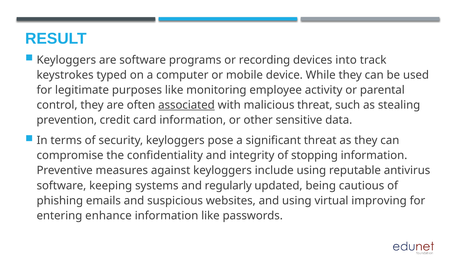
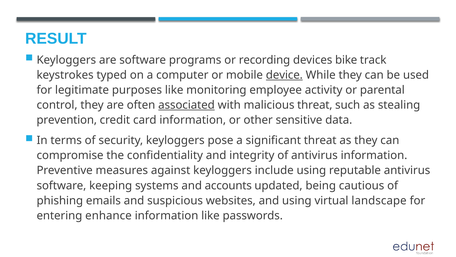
into: into -> bike
device underline: none -> present
of stopping: stopping -> antivirus
regularly: regularly -> accounts
improving: improving -> landscape
